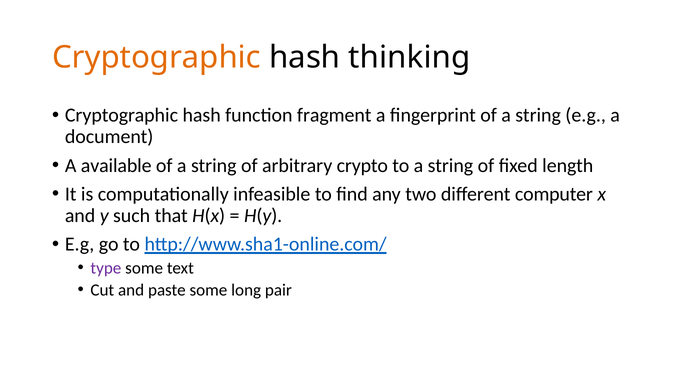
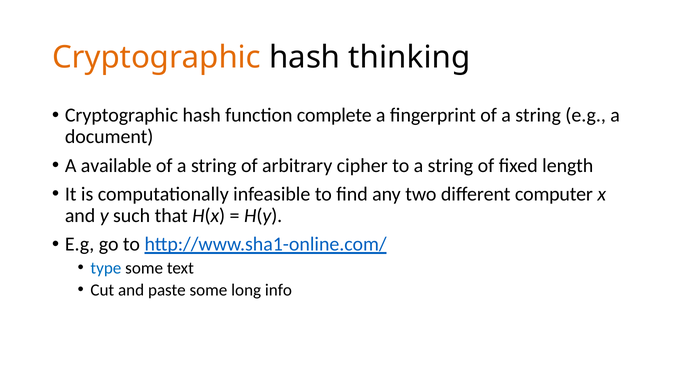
fragment: fragment -> complete
crypto: crypto -> cipher
type colour: purple -> blue
pair: pair -> info
